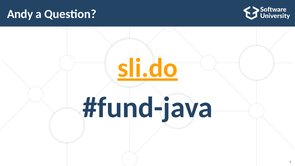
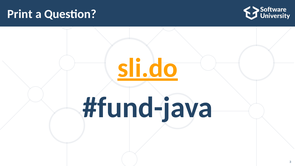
Andy: Andy -> Print
